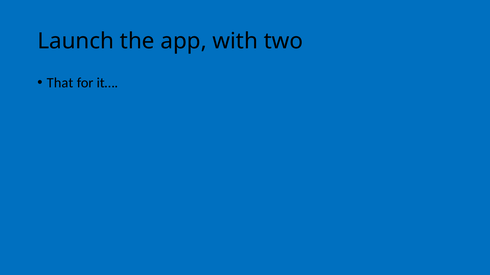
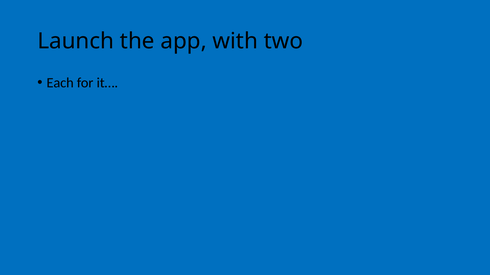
That: That -> Each
